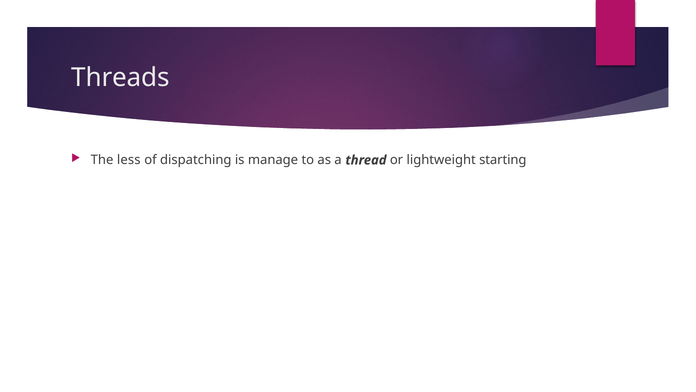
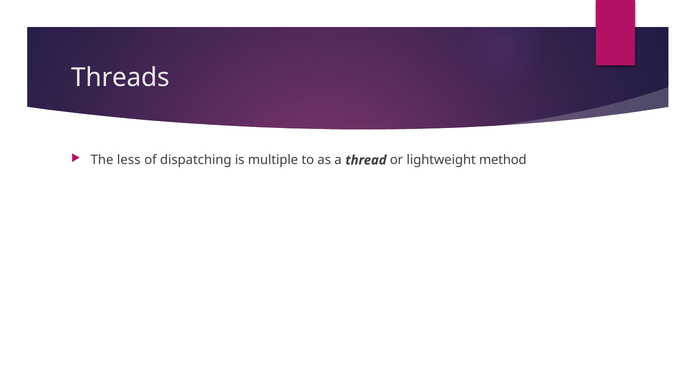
manage: manage -> multiple
starting: starting -> method
